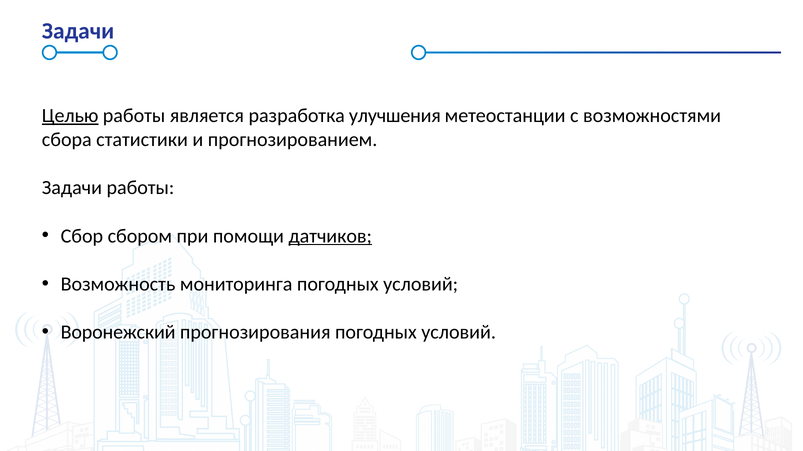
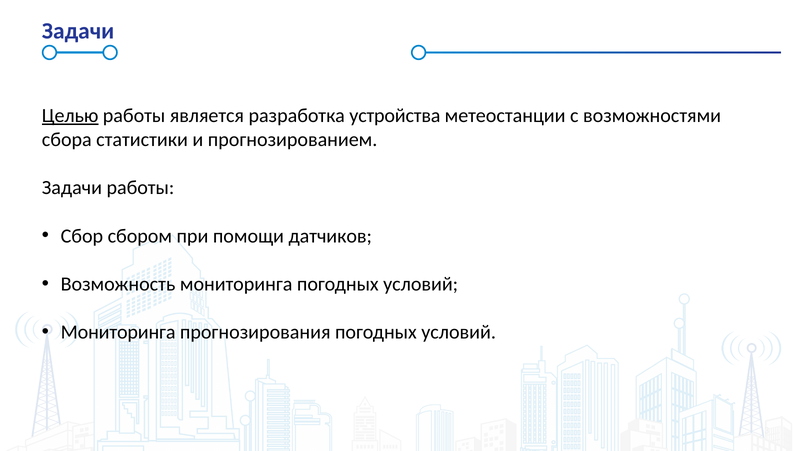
улучшения: улучшения -> устройства
датчиков underline: present -> none
Воронежский at (118, 333): Воронежский -> Мониторинга
